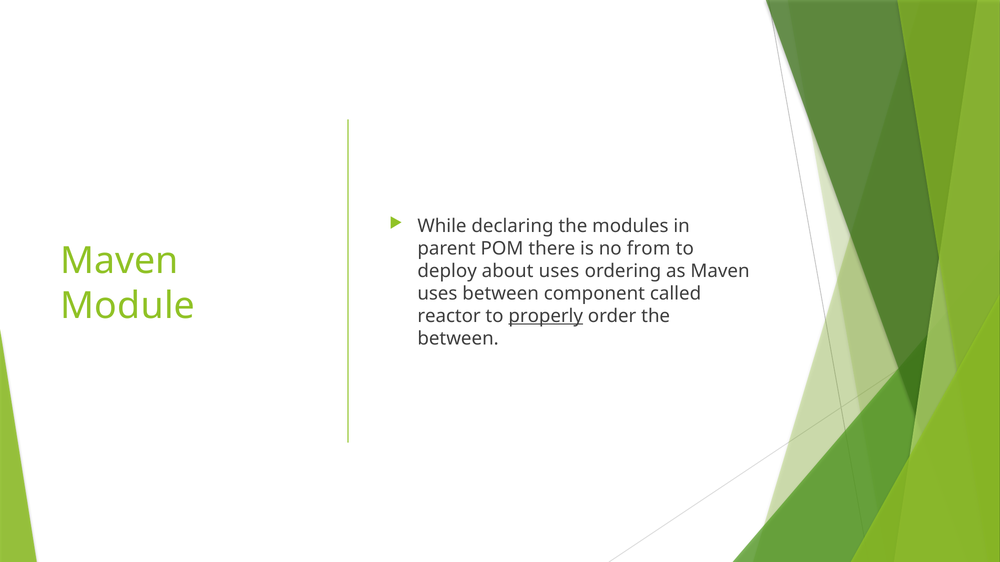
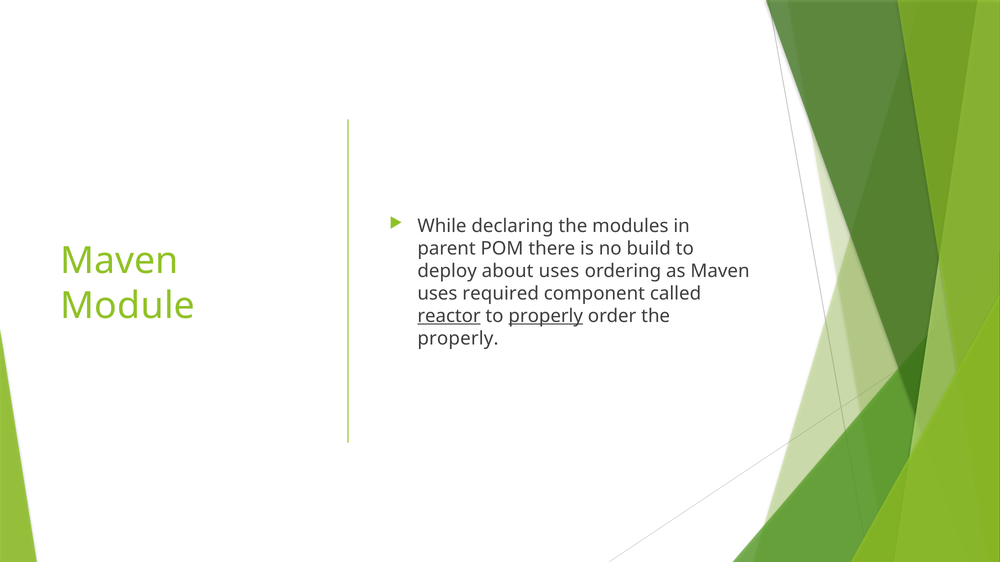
from: from -> build
uses between: between -> required
reactor underline: none -> present
between at (458, 339): between -> properly
